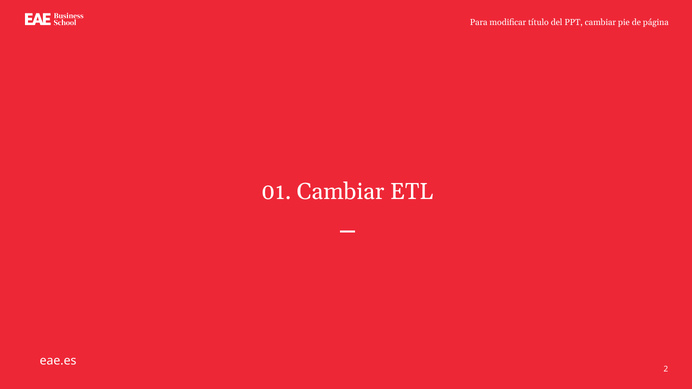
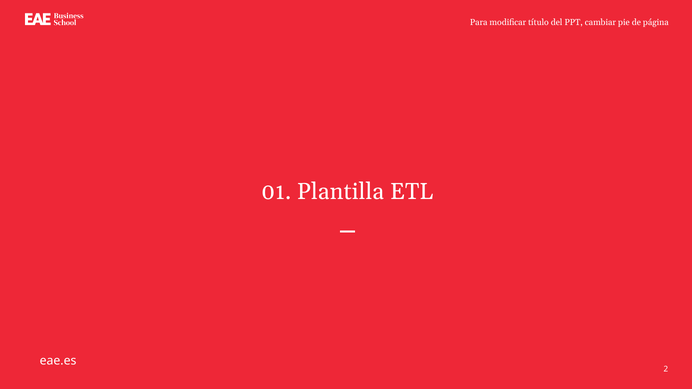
01 Cambiar: Cambiar -> Plantilla
